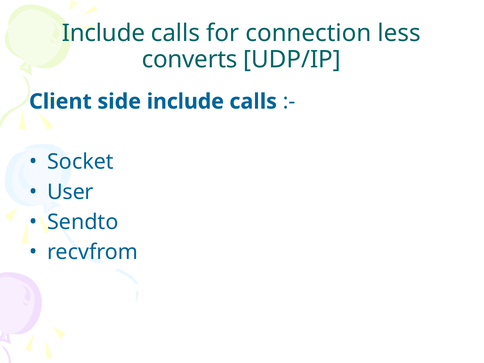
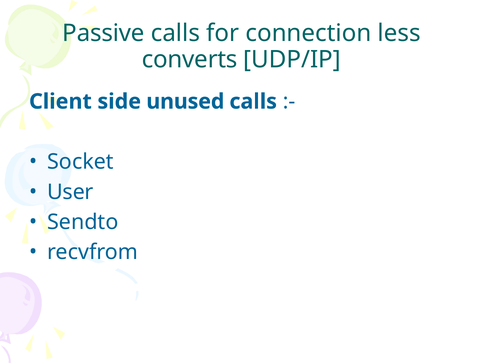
Include at (103, 33): Include -> Passive
side include: include -> unused
